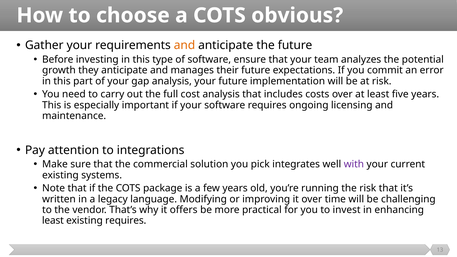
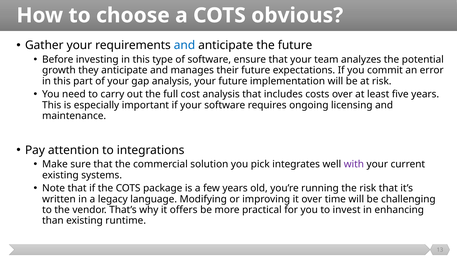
and at (184, 45) colour: orange -> blue
least at (53, 221): least -> than
existing requires: requires -> runtime
